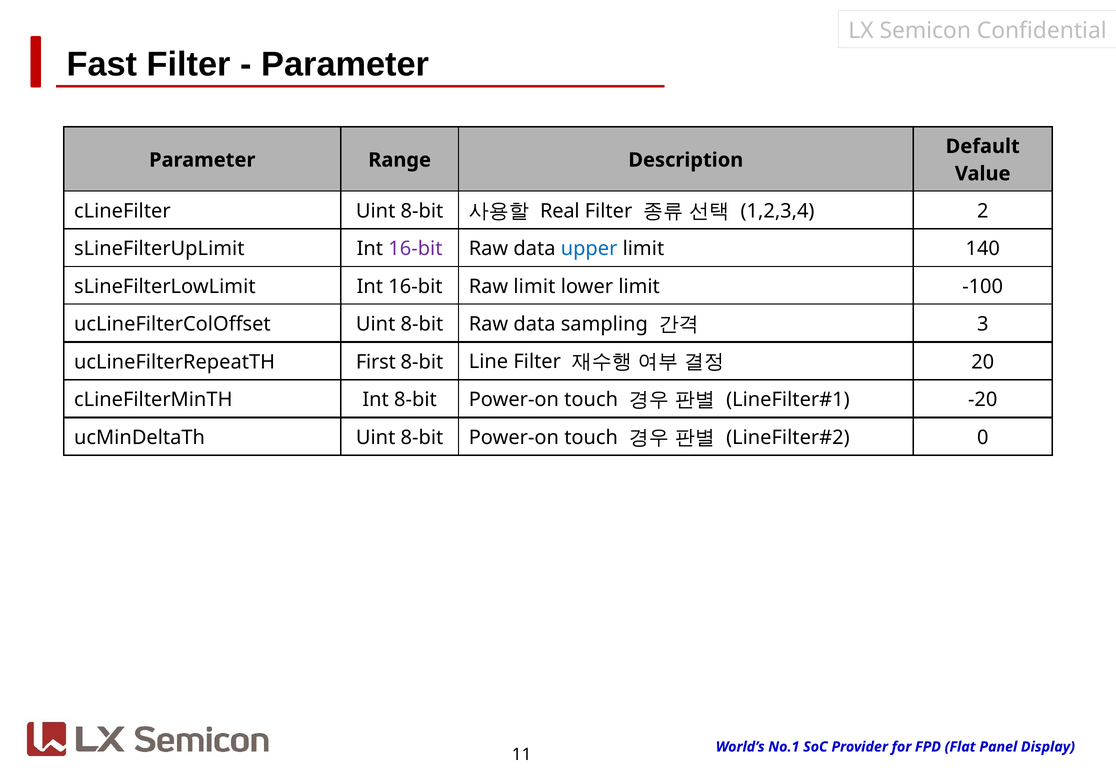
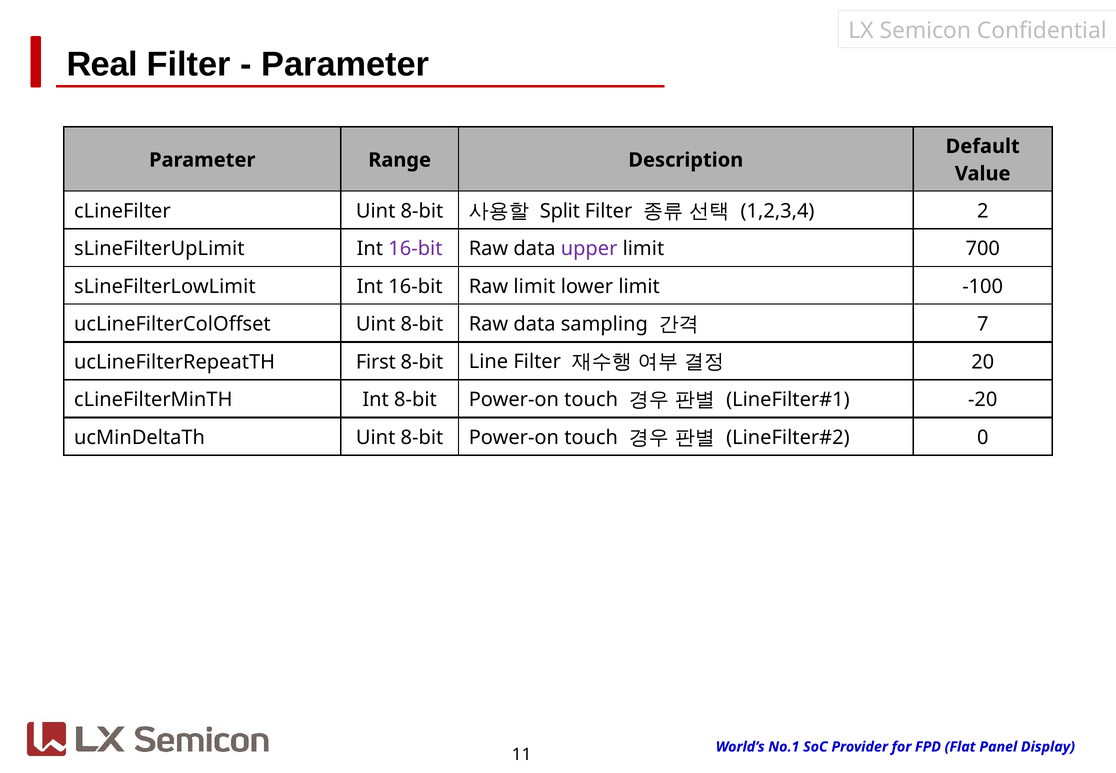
Fast: Fast -> Real
Real: Real -> Split
upper colour: blue -> purple
140: 140 -> 700
3: 3 -> 7
